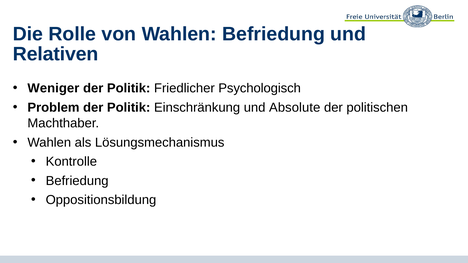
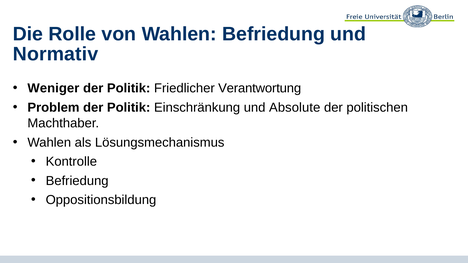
Relativen: Relativen -> Normativ
Psychologisch: Psychologisch -> Verantwortung
